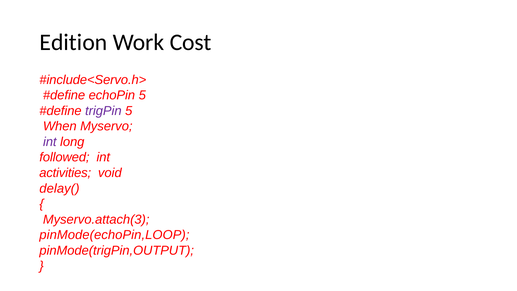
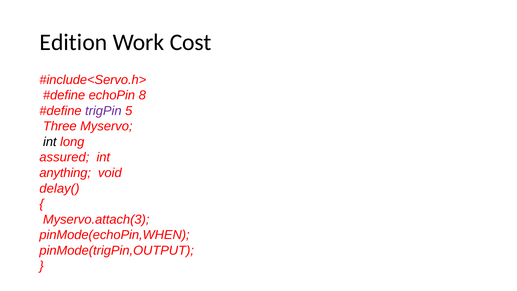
echoPin 5: 5 -> 8
When: When -> Three
int at (50, 142) colour: purple -> black
followed: followed -> assured
activities: activities -> anything
pinMode(echoPin,LOOP: pinMode(echoPin,LOOP -> pinMode(echoPin,WHEN
